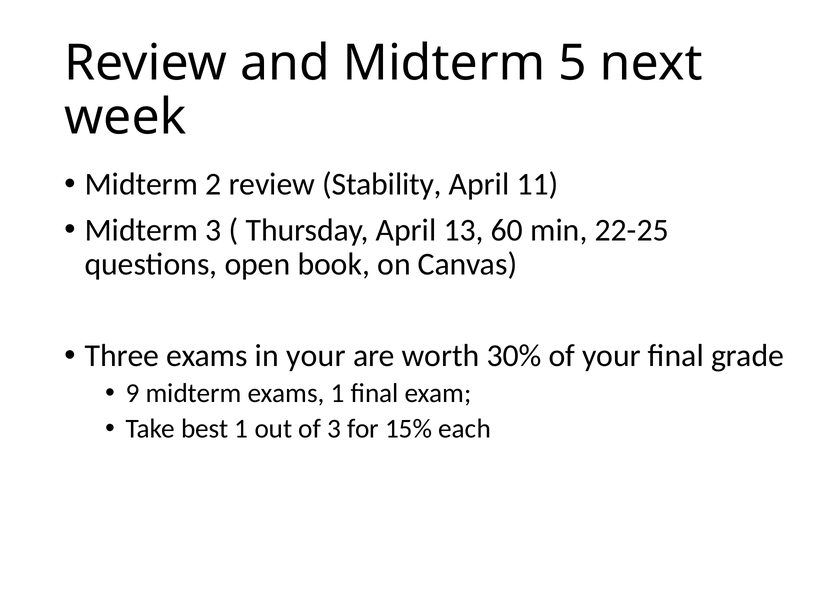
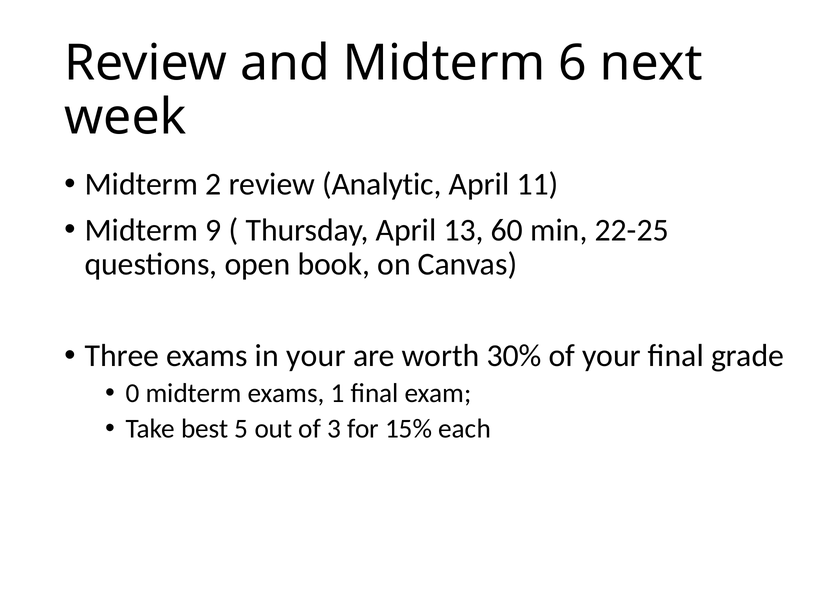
5: 5 -> 6
Stability: Stability -> Analytic
Midterm 3: 3 -> 9
9: 9 -> 0
best 1: 1 -> 5
